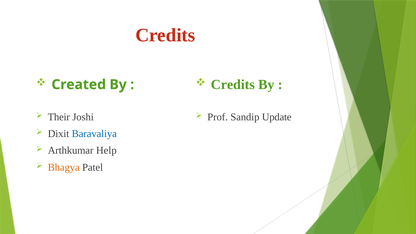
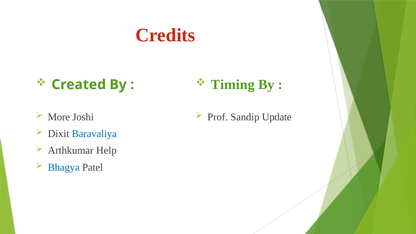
Credits at (233, 85): Credits -> Timing
Their: Their -> More
Bhagya colour: orange -> blue
